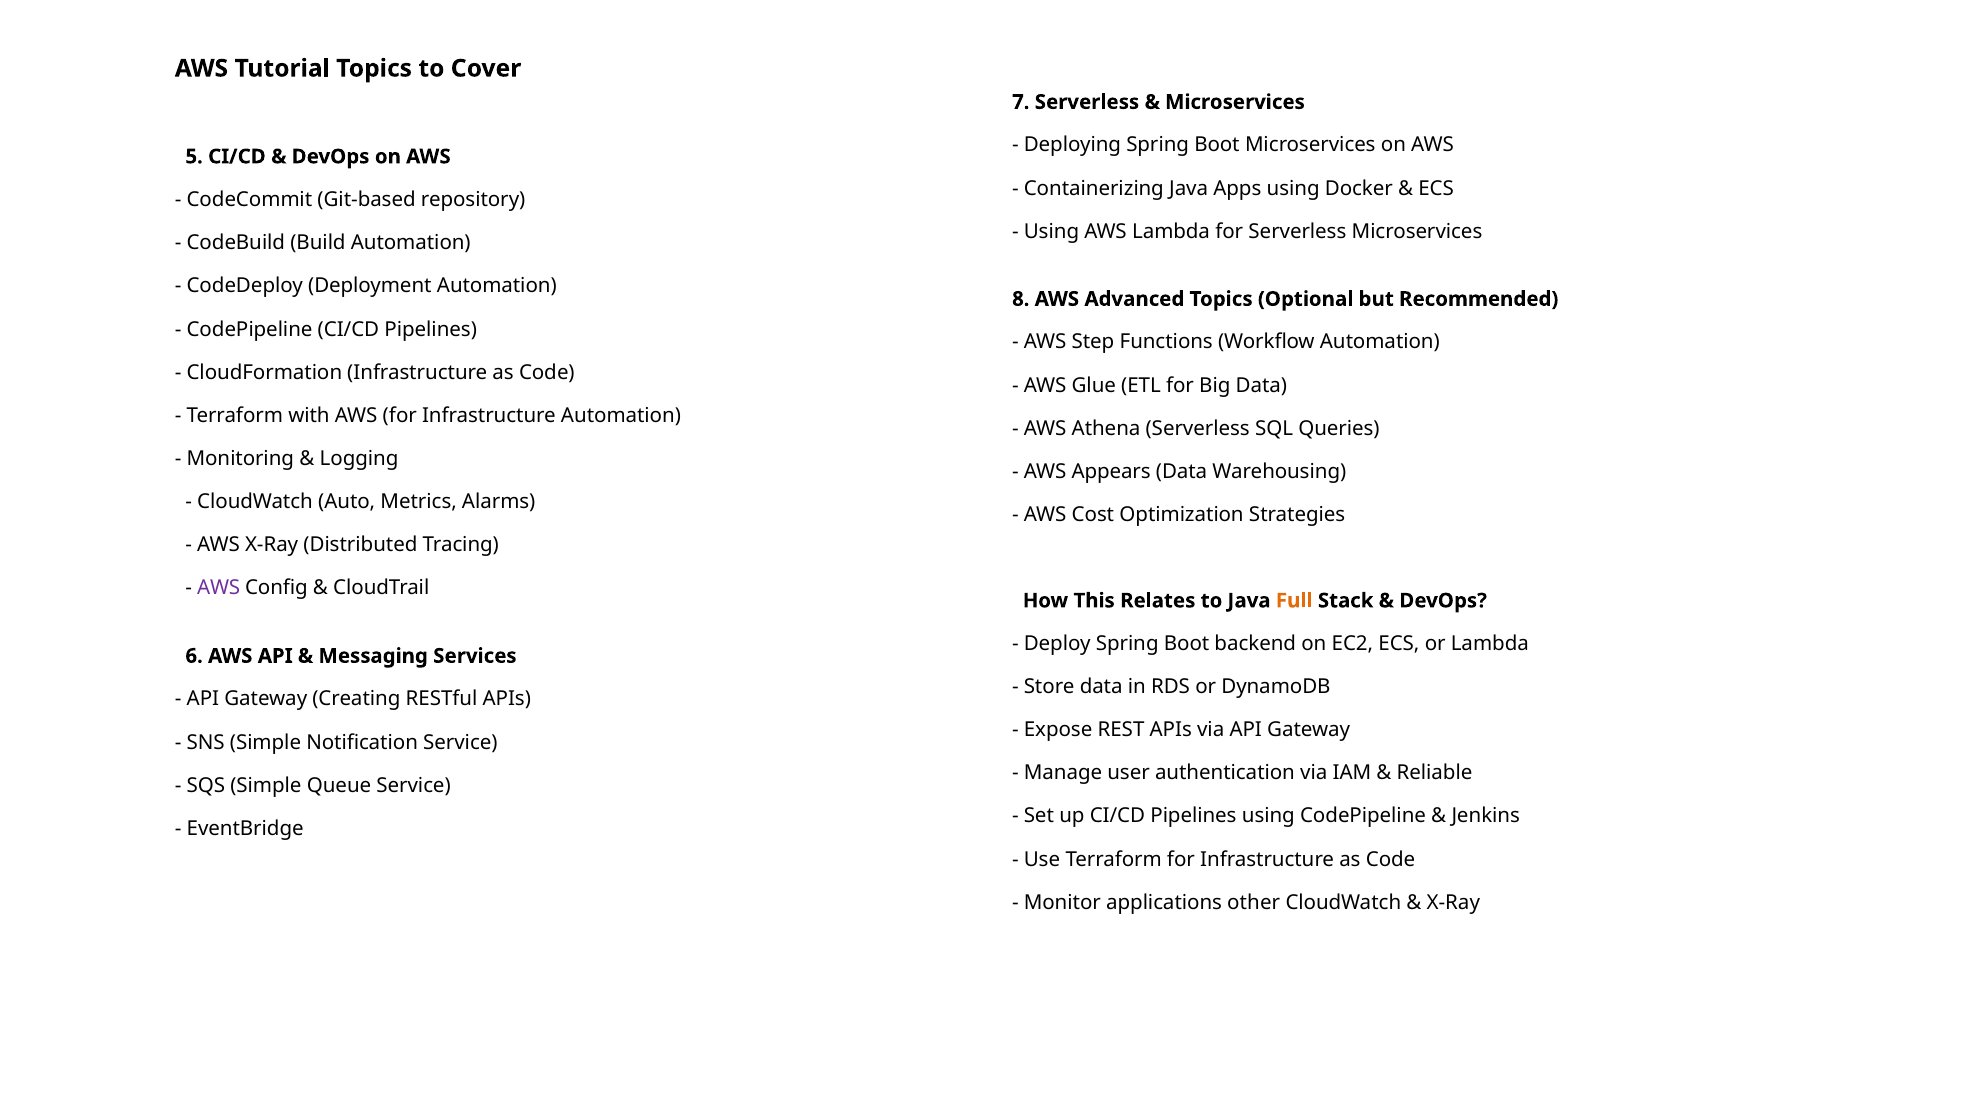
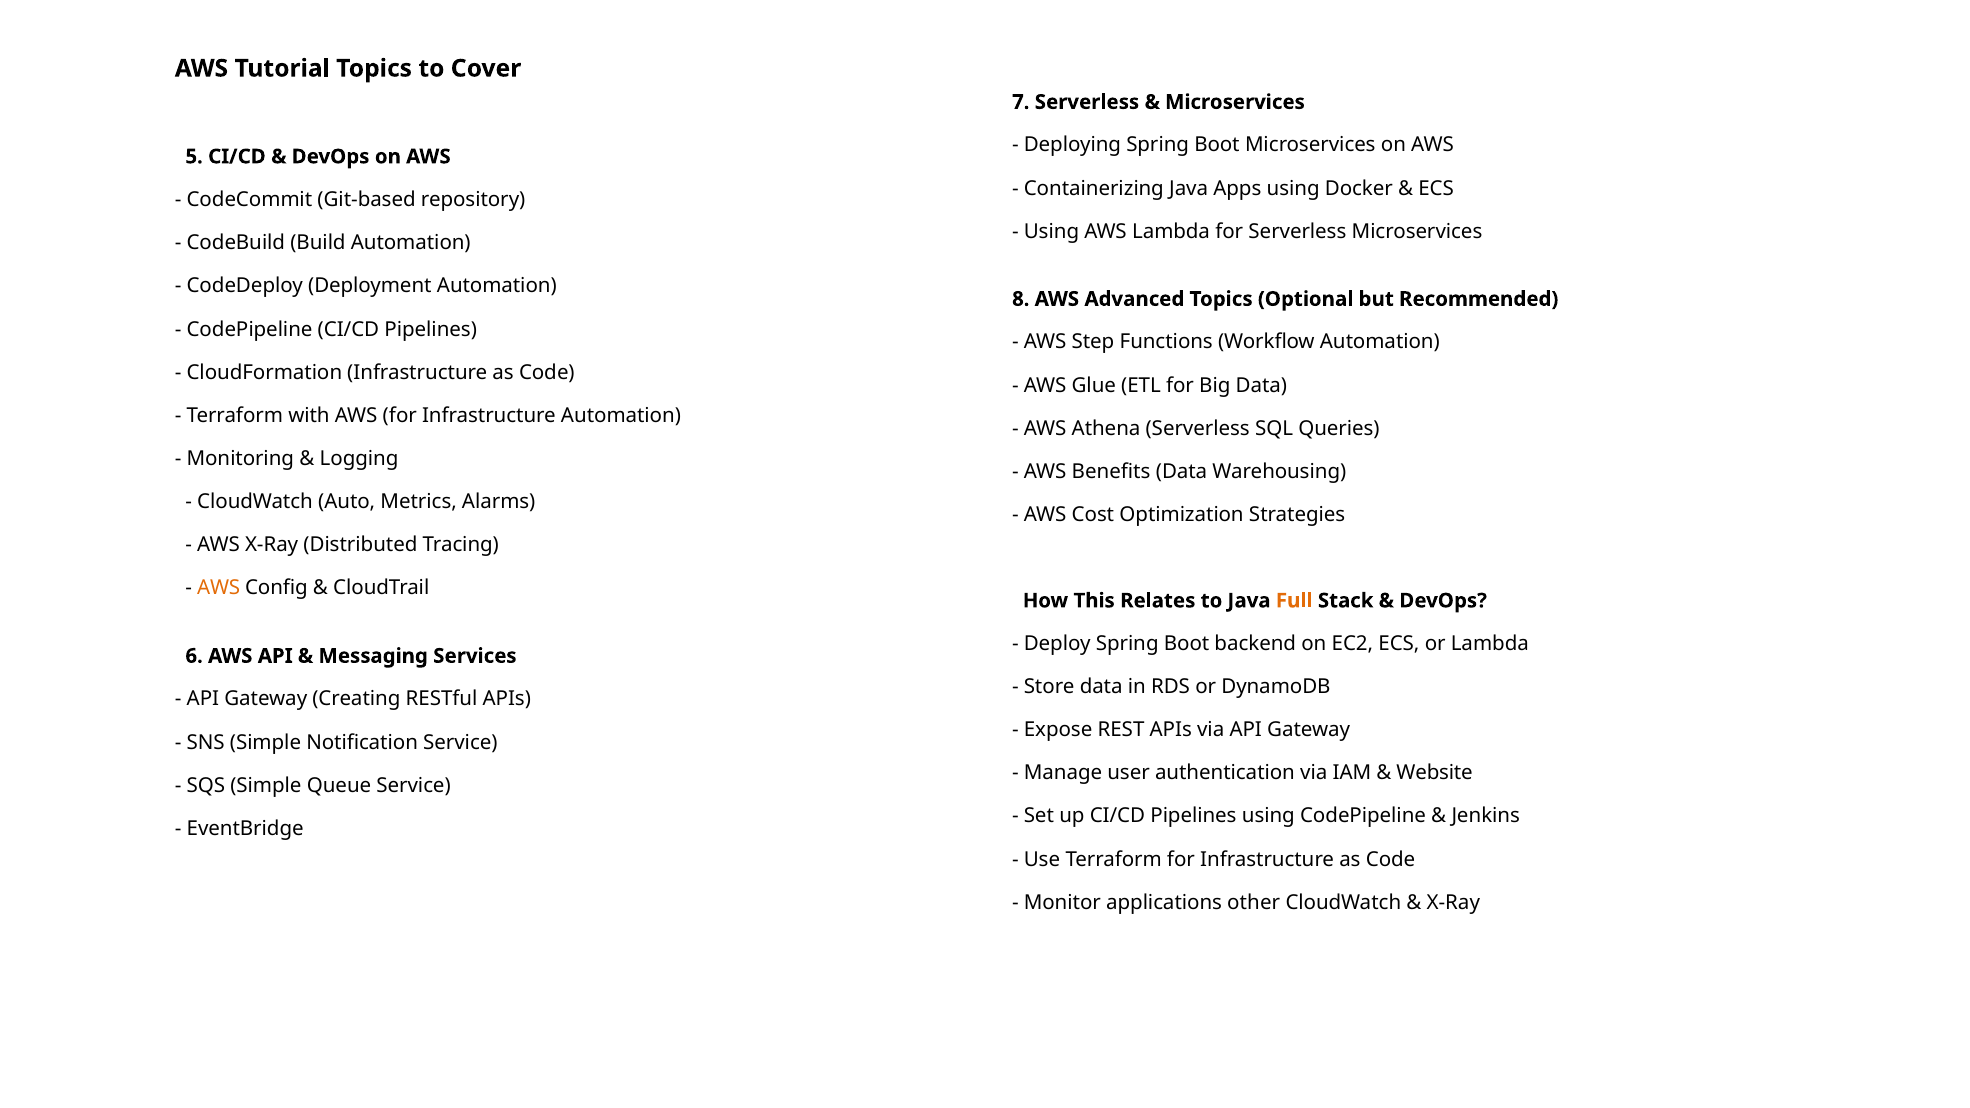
Appears: Appears -> Benefits
AWS at (219, 588) colour: purple -> orange
Reliable: Reliable -> Website
